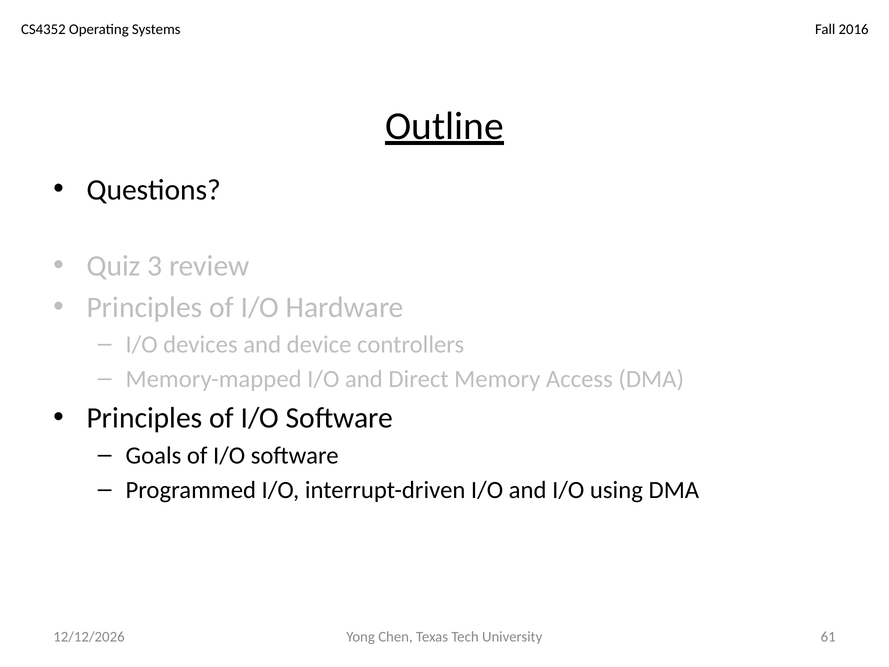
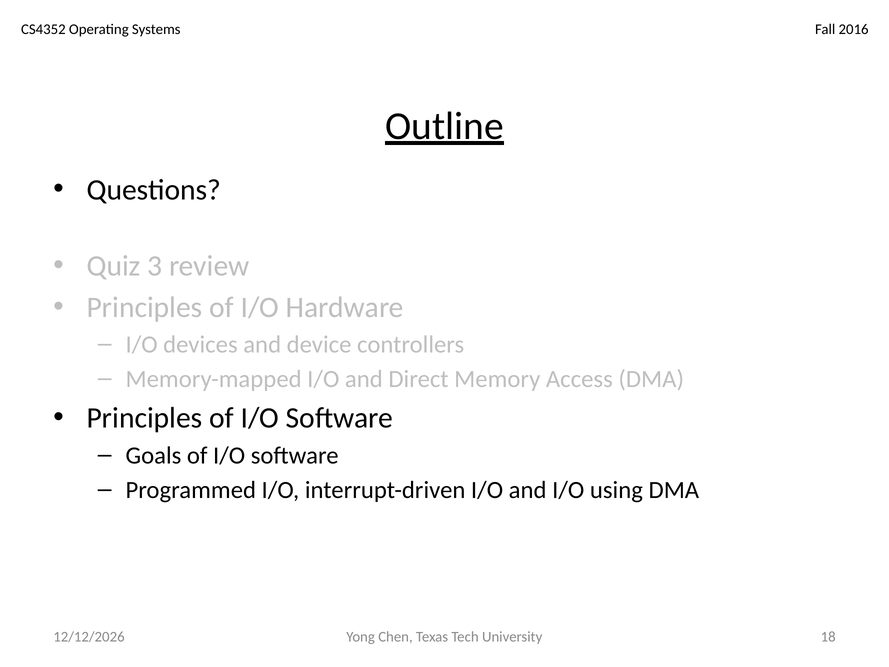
61: 61 -> 18
